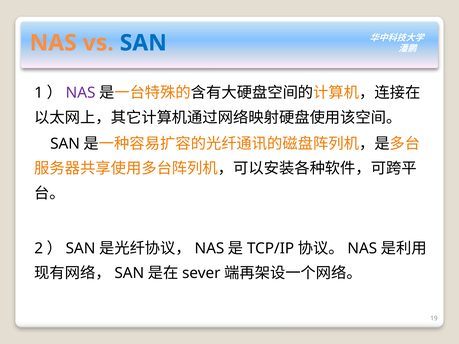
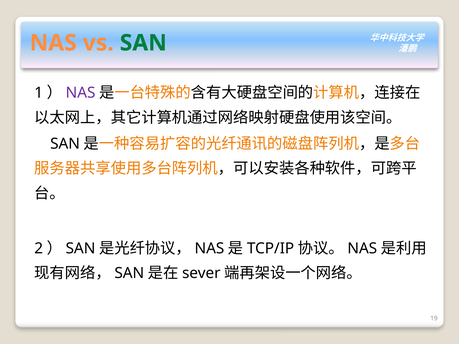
SAN at (143, 43) colour: blue -> green
